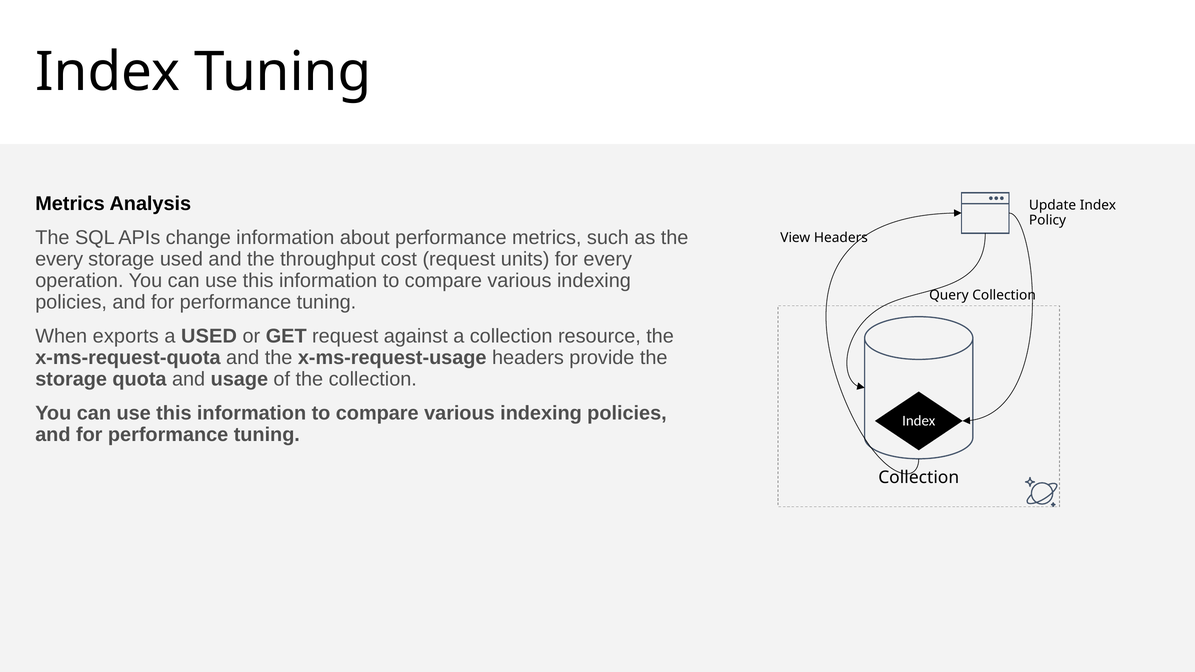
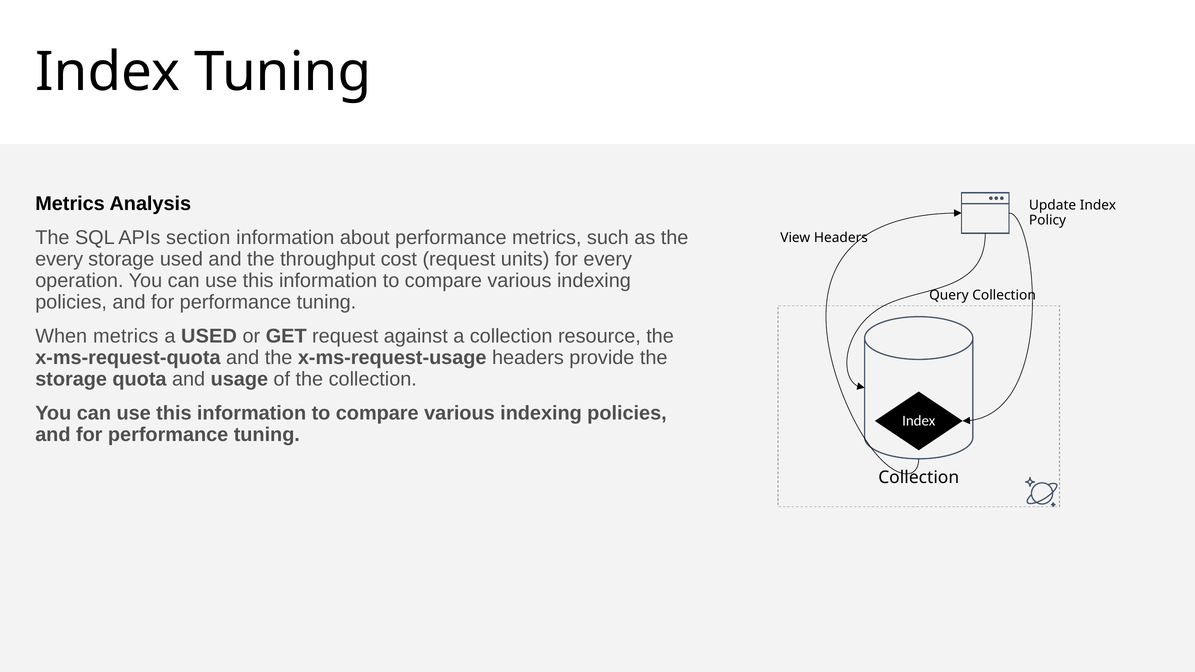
change: change -> section
When exports: exports -> metrics
